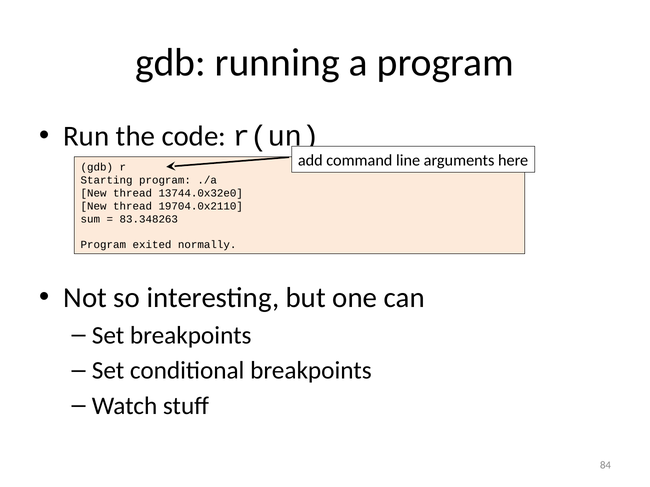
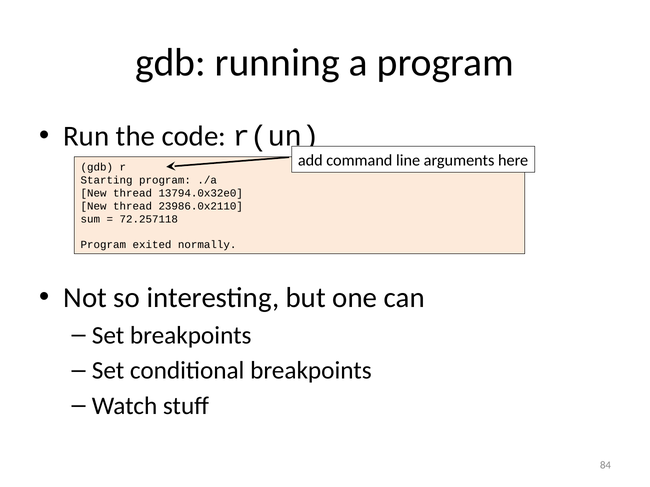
13744.0x32e0: 13744.0x32e0 -> 13794.0x32e0
19704.0x2110: 19704.0x2110 -> 23986.0x2110
83.348263: 83.348263 -> 72.257118
